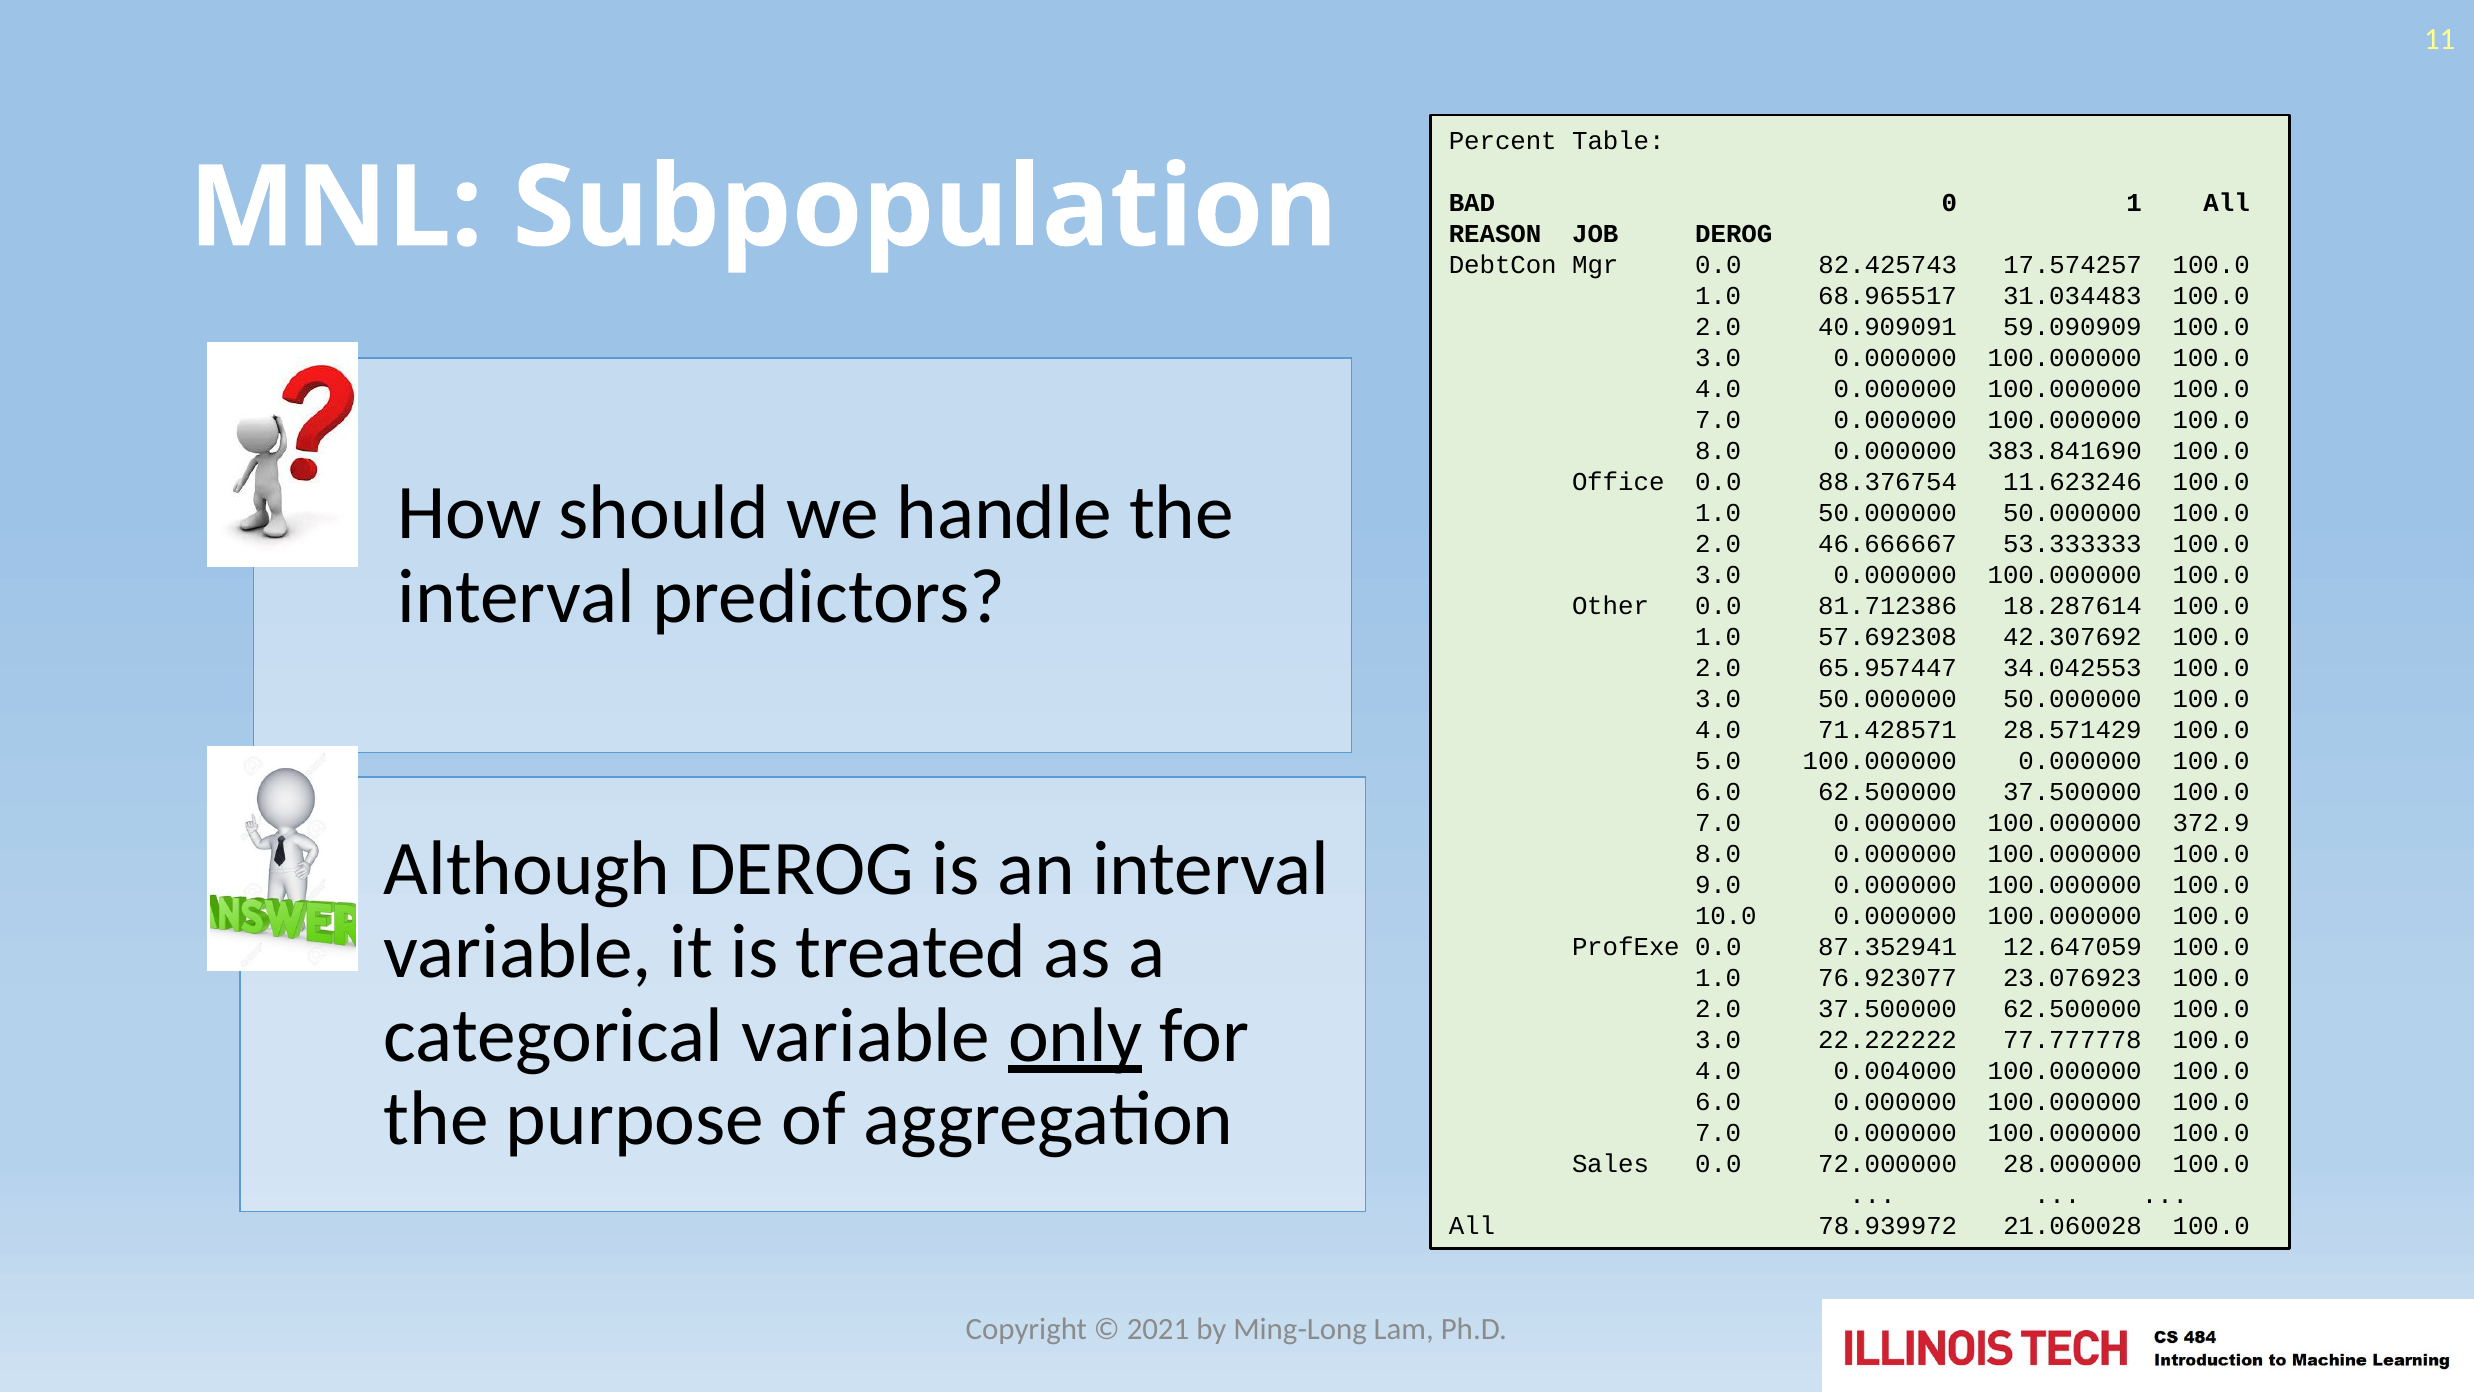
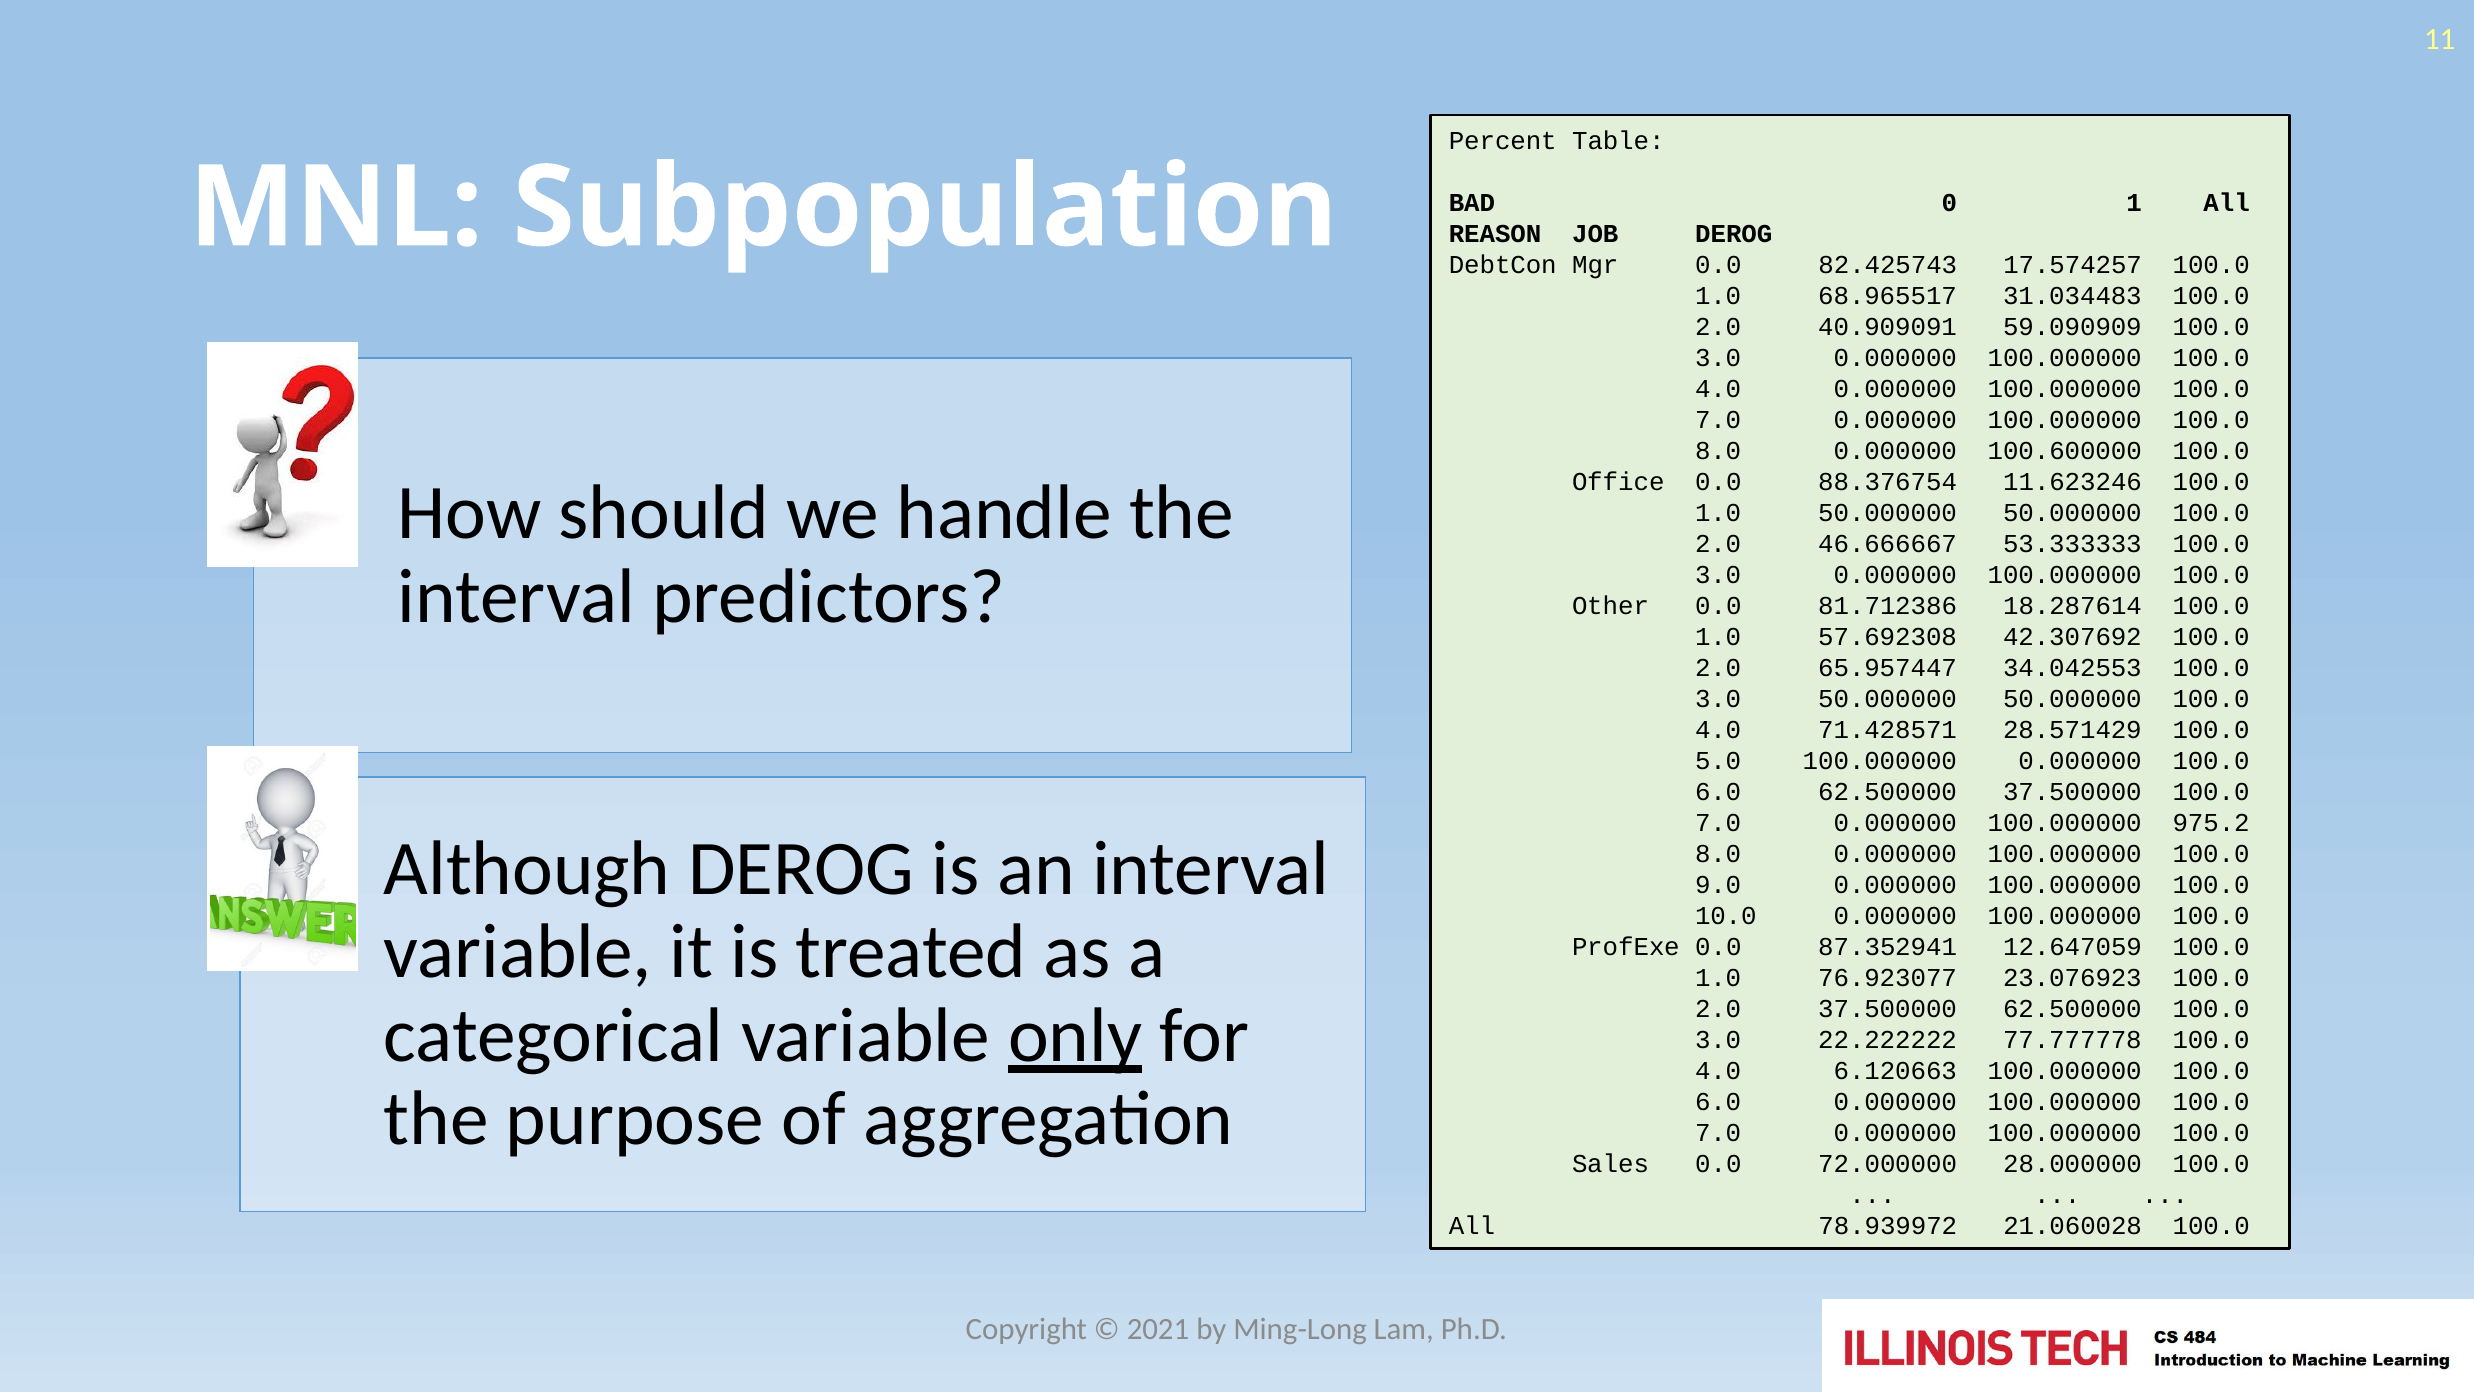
383.841690: 383.841690 -> 100.600000
372.9: 372.9 -> 975.2
0.004000: 0.004000 -> 6.120663
